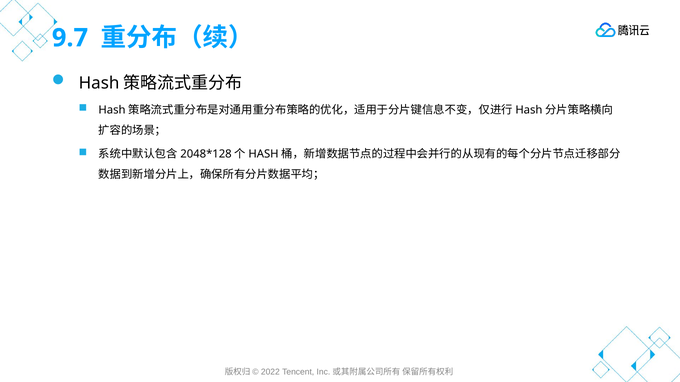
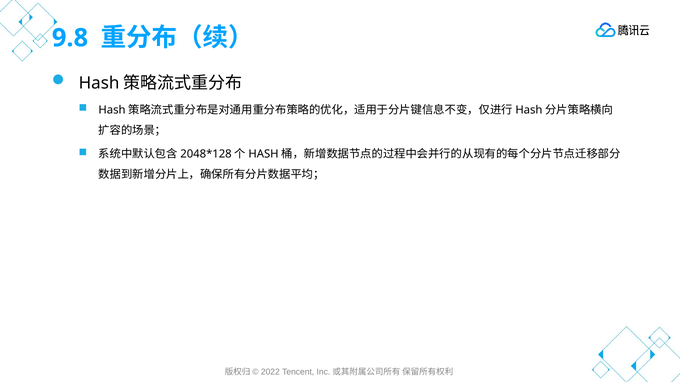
9.7: 9.7 -> 9.8
